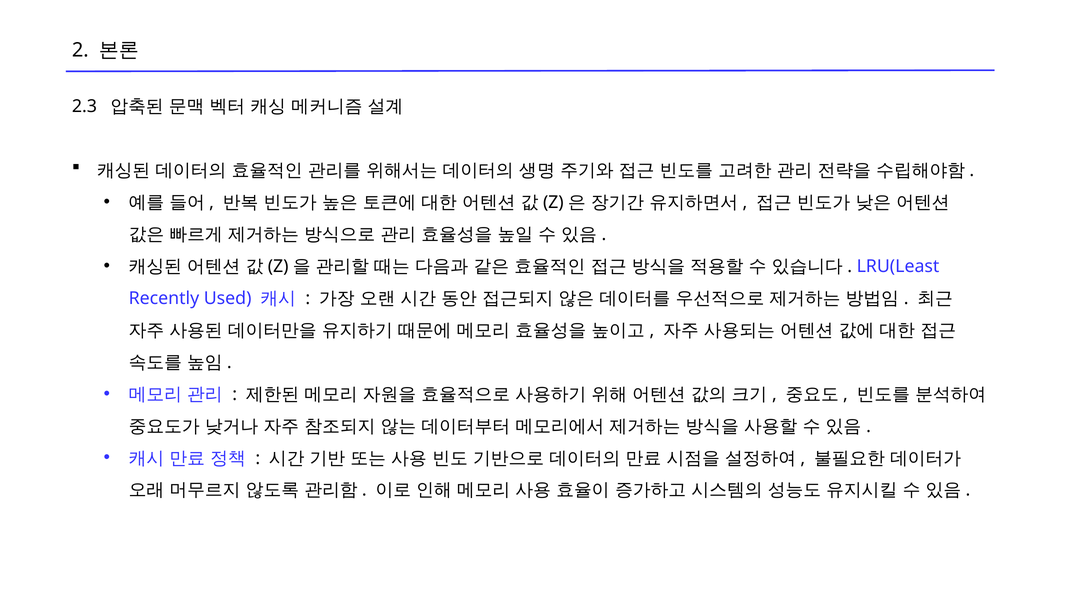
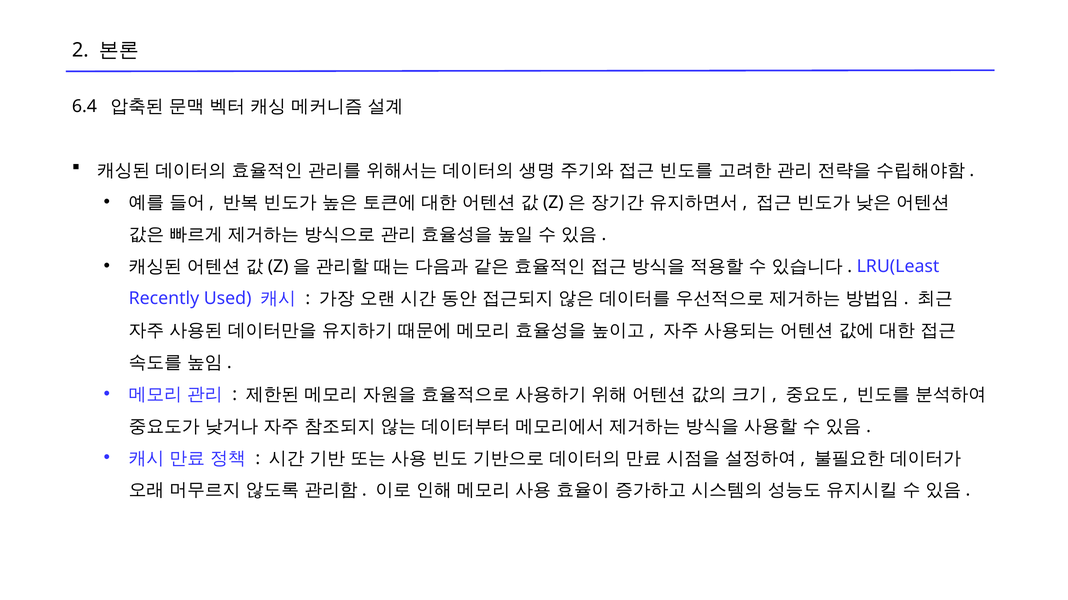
2.3: 2.3 -> 6.4
